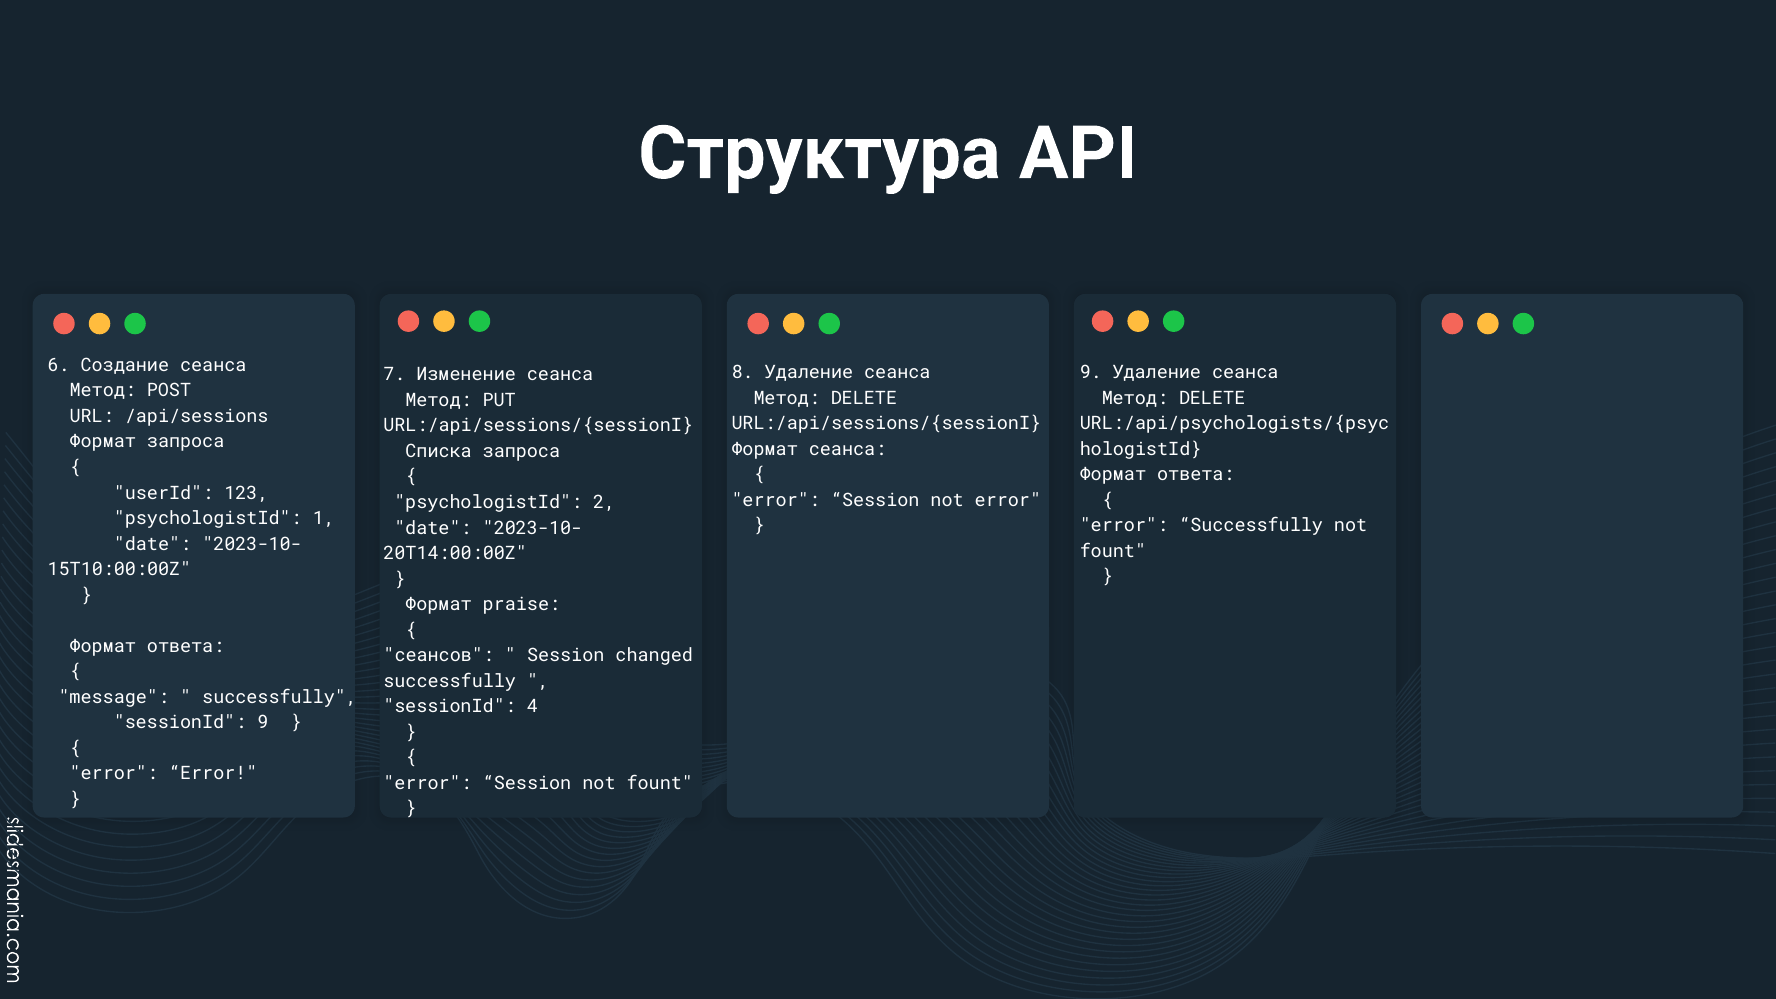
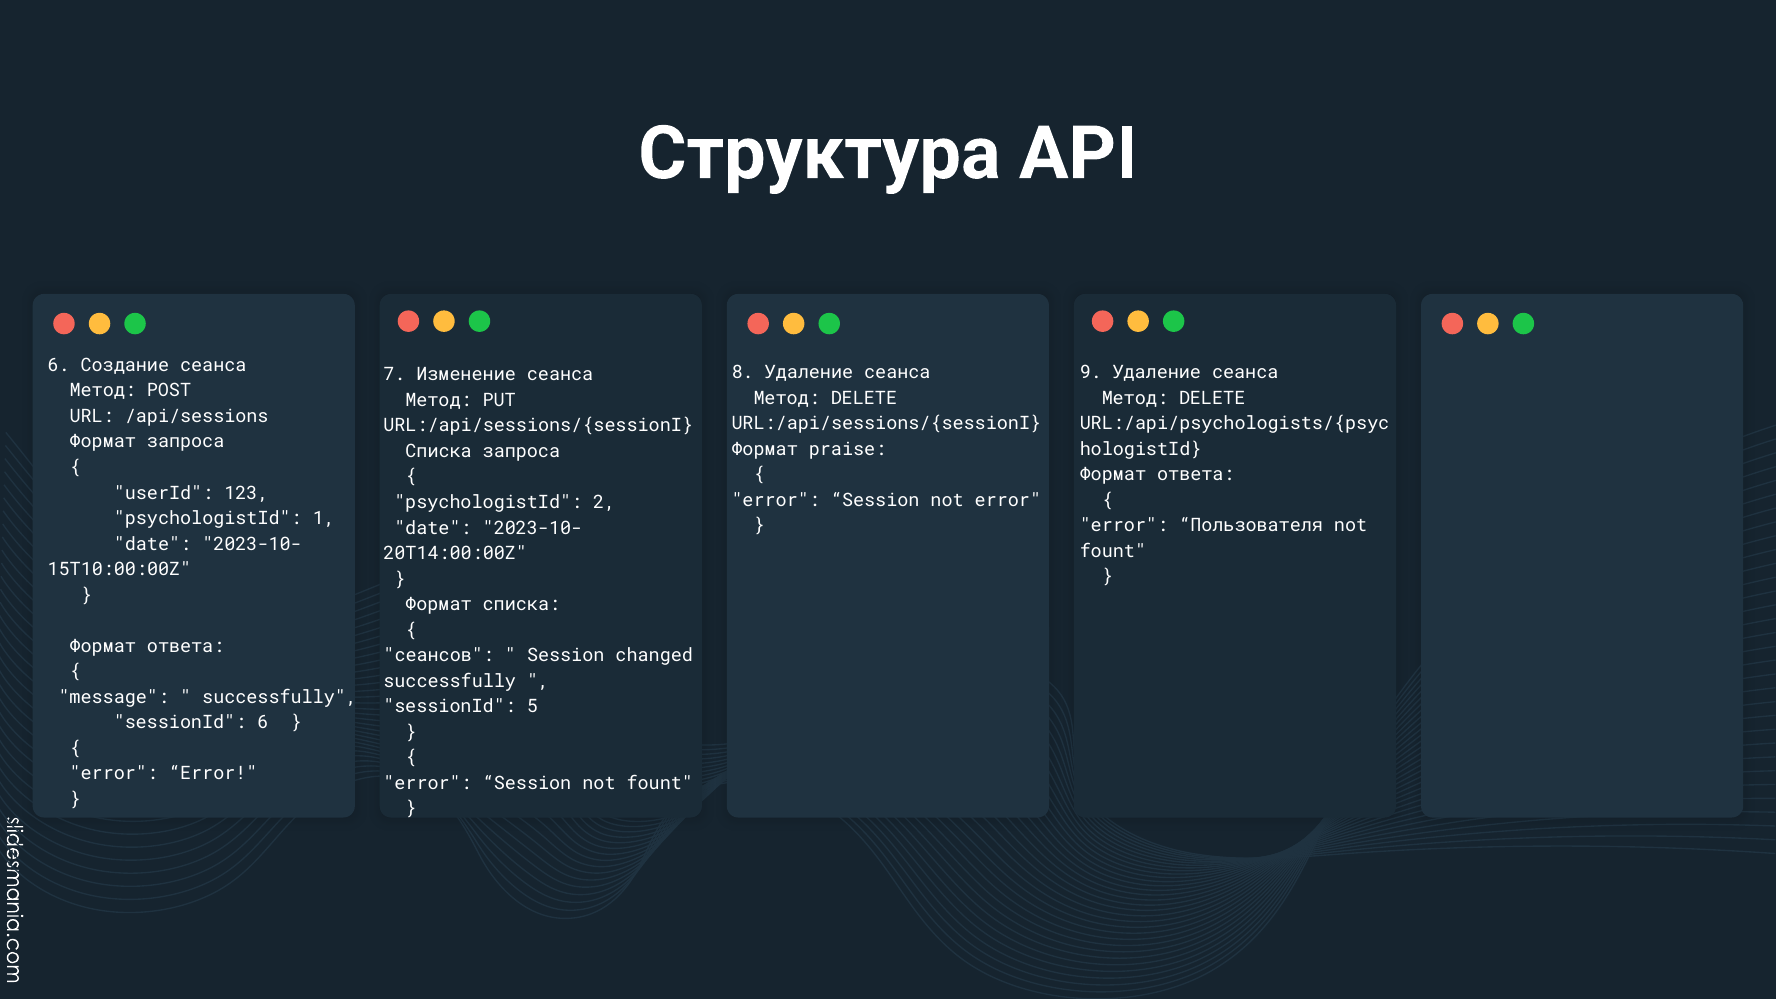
Формат сеанса: сеанса -> praise
error Successfully: Successfully -> Пользователя
Формат praise: praise -> списка
4: 4 -> 5
sessionId 9: 9 -> 6
